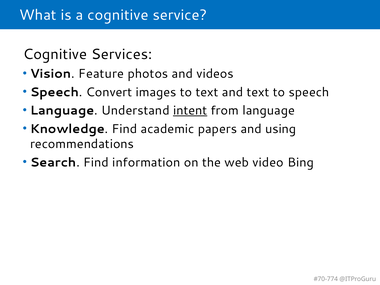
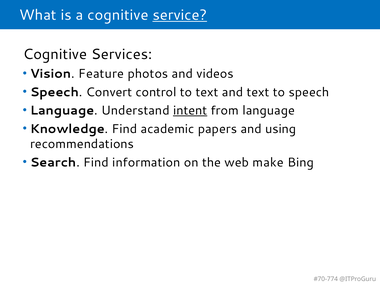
service underline: none -> present
images: images -> control
video: video -> make
